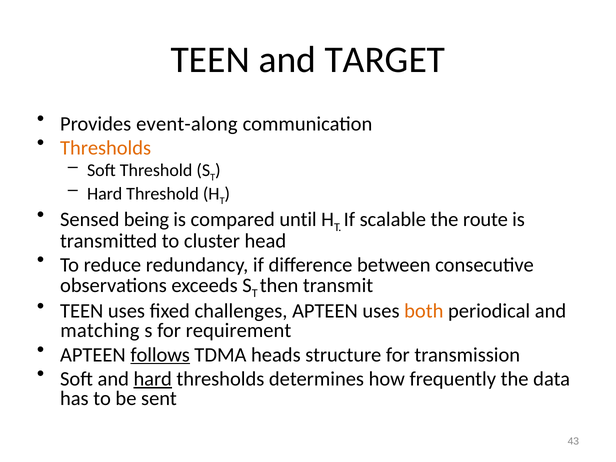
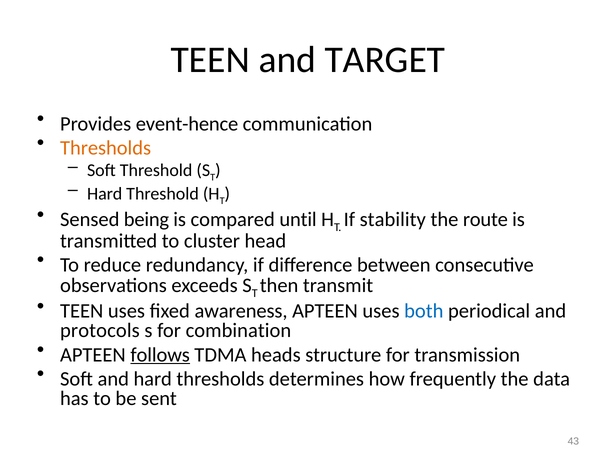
event-along: event-along -> event-hence
scalable: scalable -> stability
challenges: challenges -> awareness
both colour: orange -> blue
matching: matching -> protocols
requirement: requirement -> combination
hard at (153, 379) underline: present -> none
